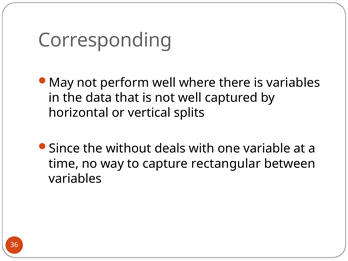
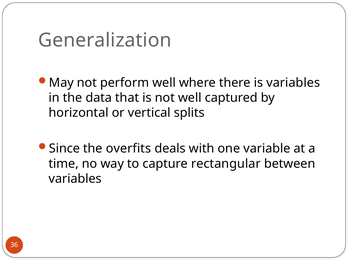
Corresponding: Corresponding -> Generalization
without: without -> overfits
